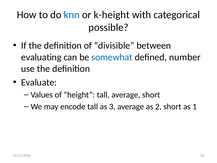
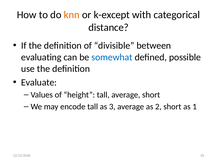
knn colour: blue -> orange
k-height: k-height -> k-except
possible: possible -> distance
number: number -> possible
